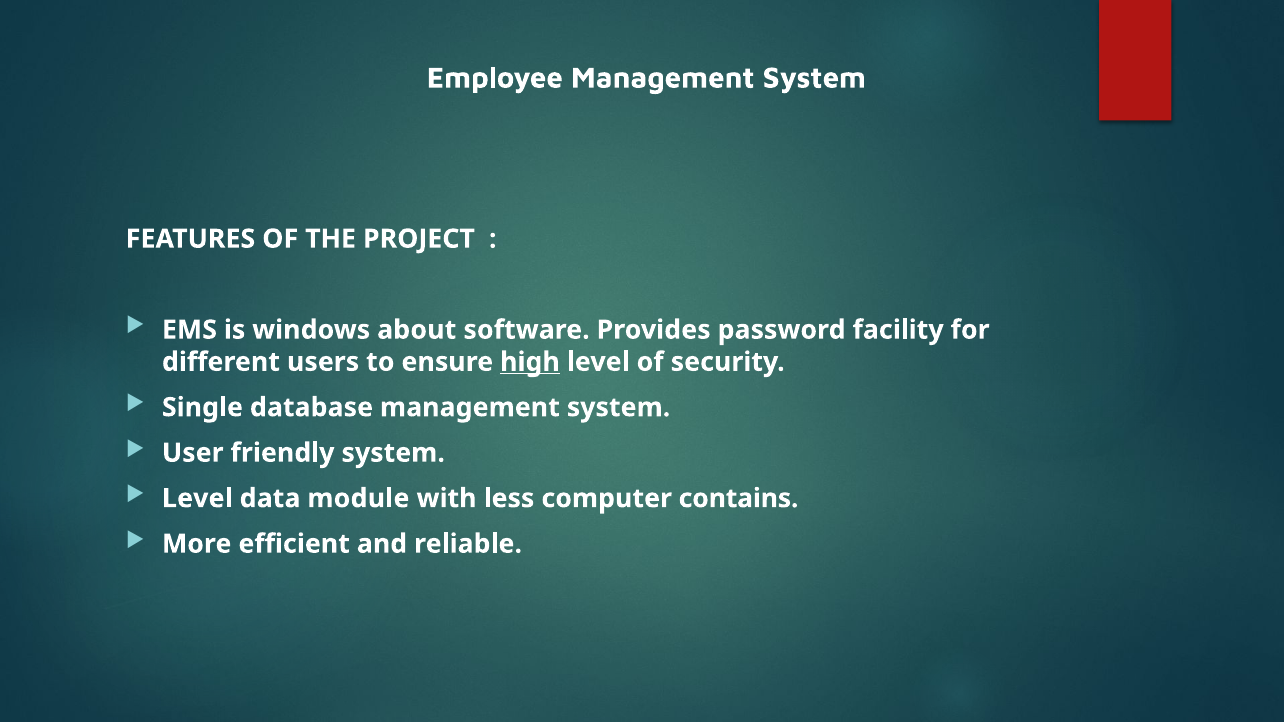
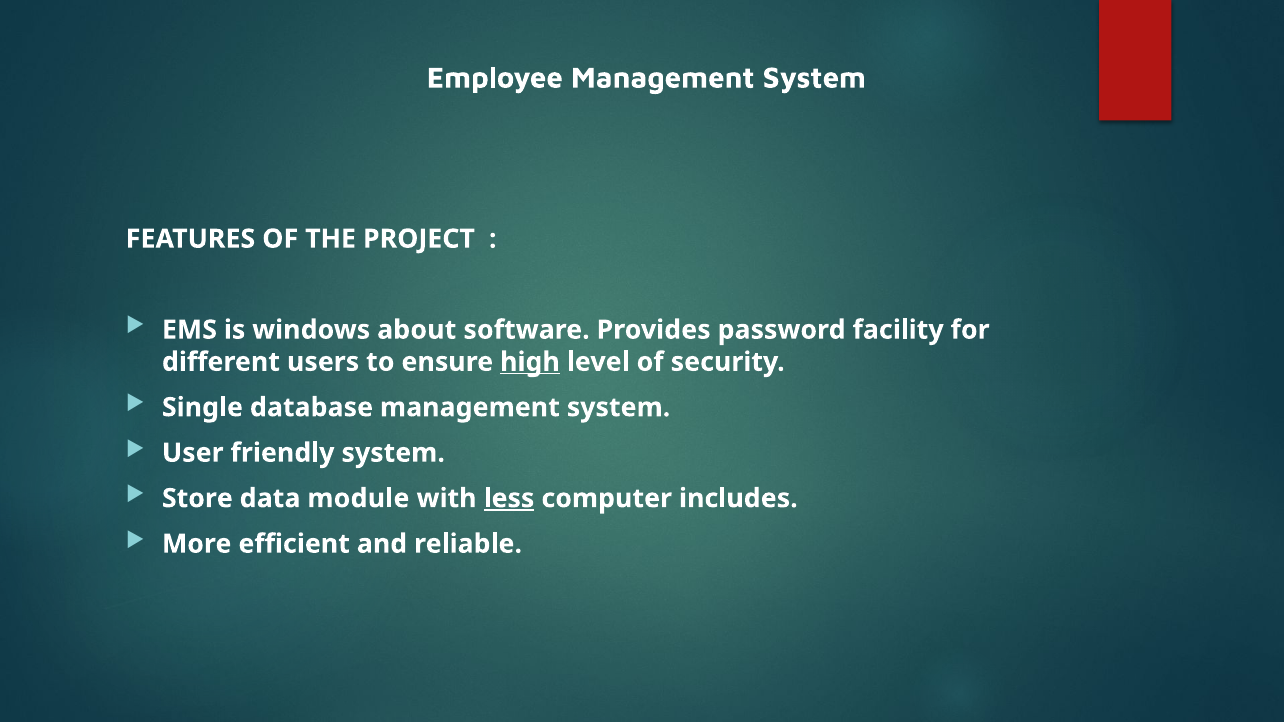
Level at (197, 499): Level -> Store
less underline: none -> present
contains: contains -> includes
